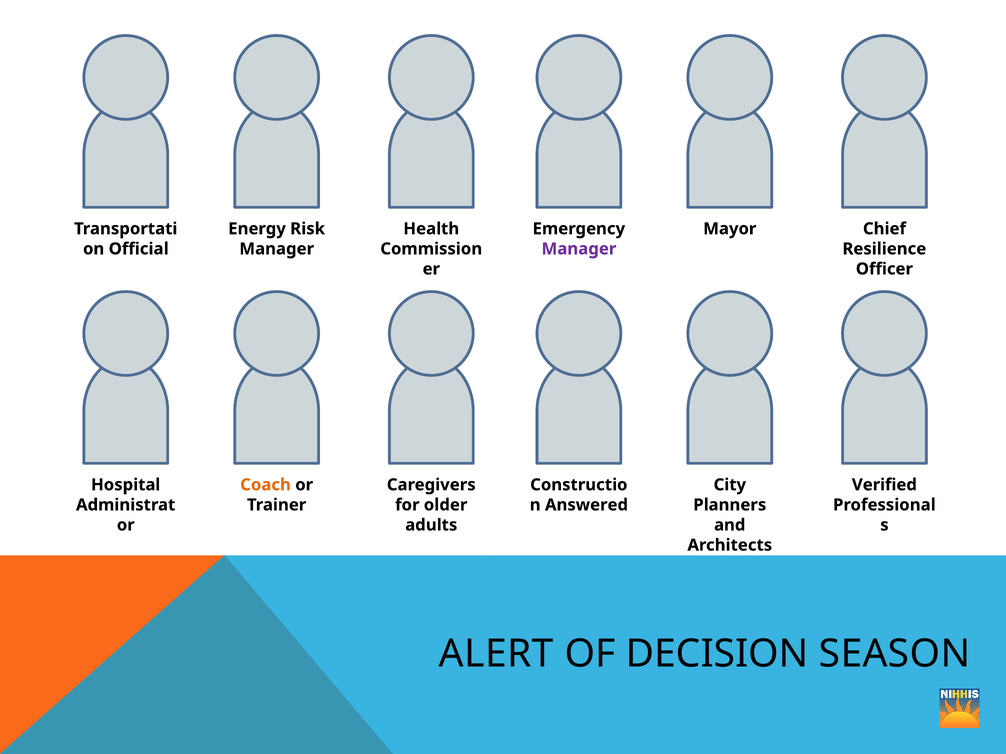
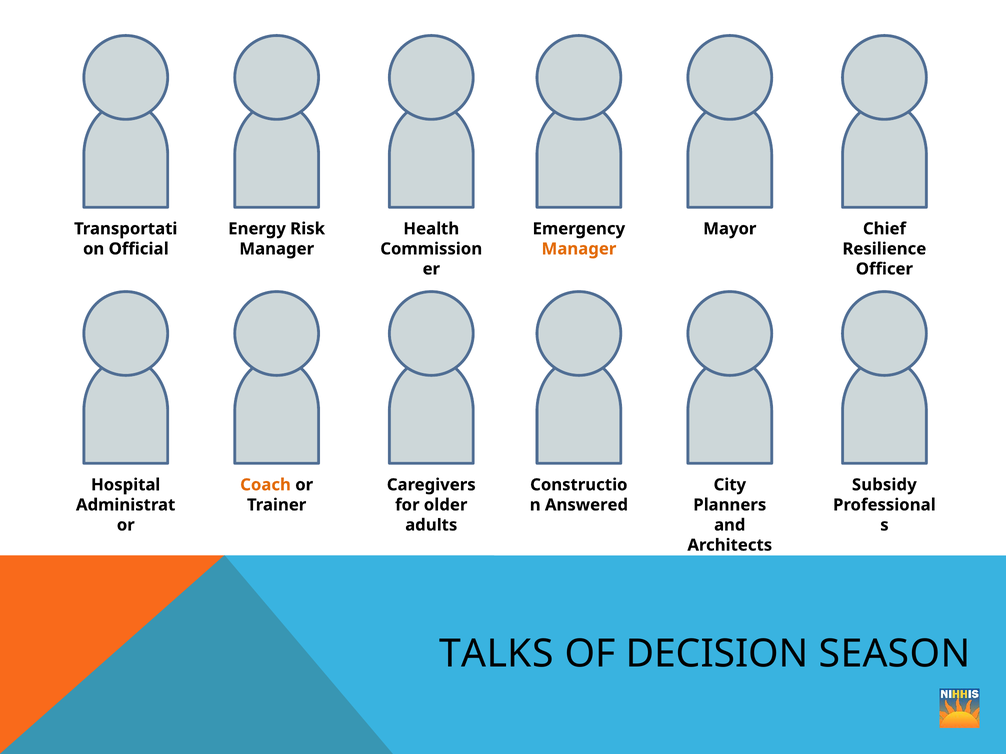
Manager at (579, 249) colour: purple -> orange
Verified: Verified -> Subsidy
ALERT: ALERT -> TALKS
